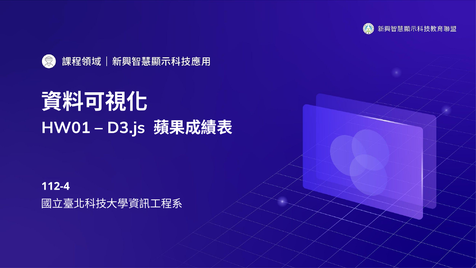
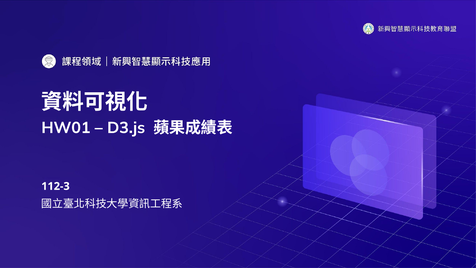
112-4: 112-4 -> 112-3
